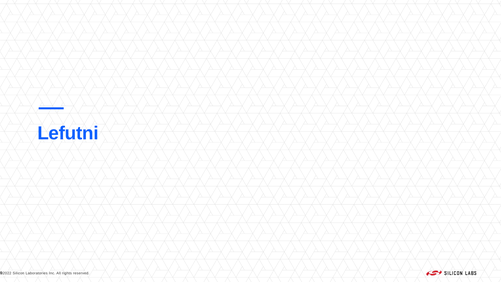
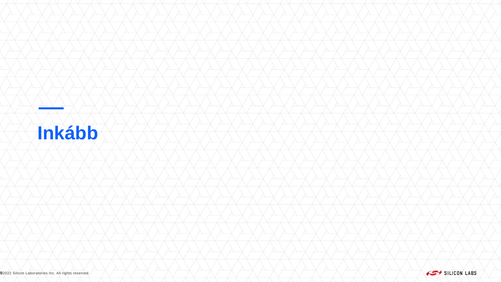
Lefutni: Lefutni -> Inkább
